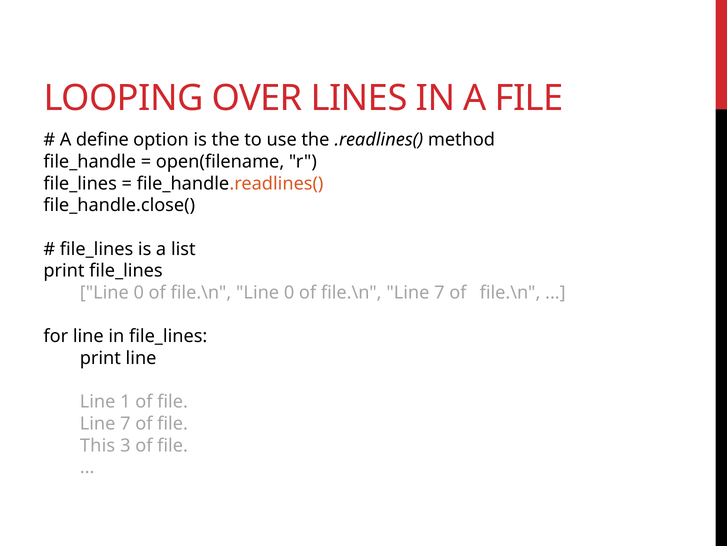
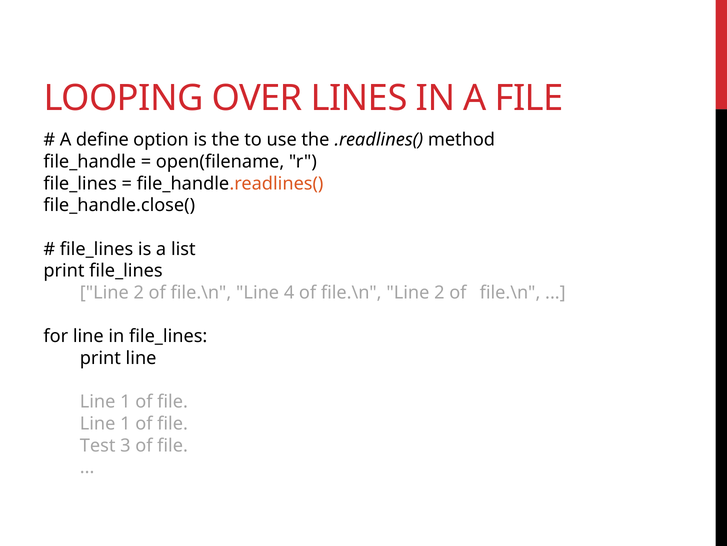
0 at (139, 292): 0 -> 2
file.\n Line 0: 0 -> 4
file.\n Line 7: 7 -> 2
7 at (125, 423): 7 -> 1
This: This -> Test
